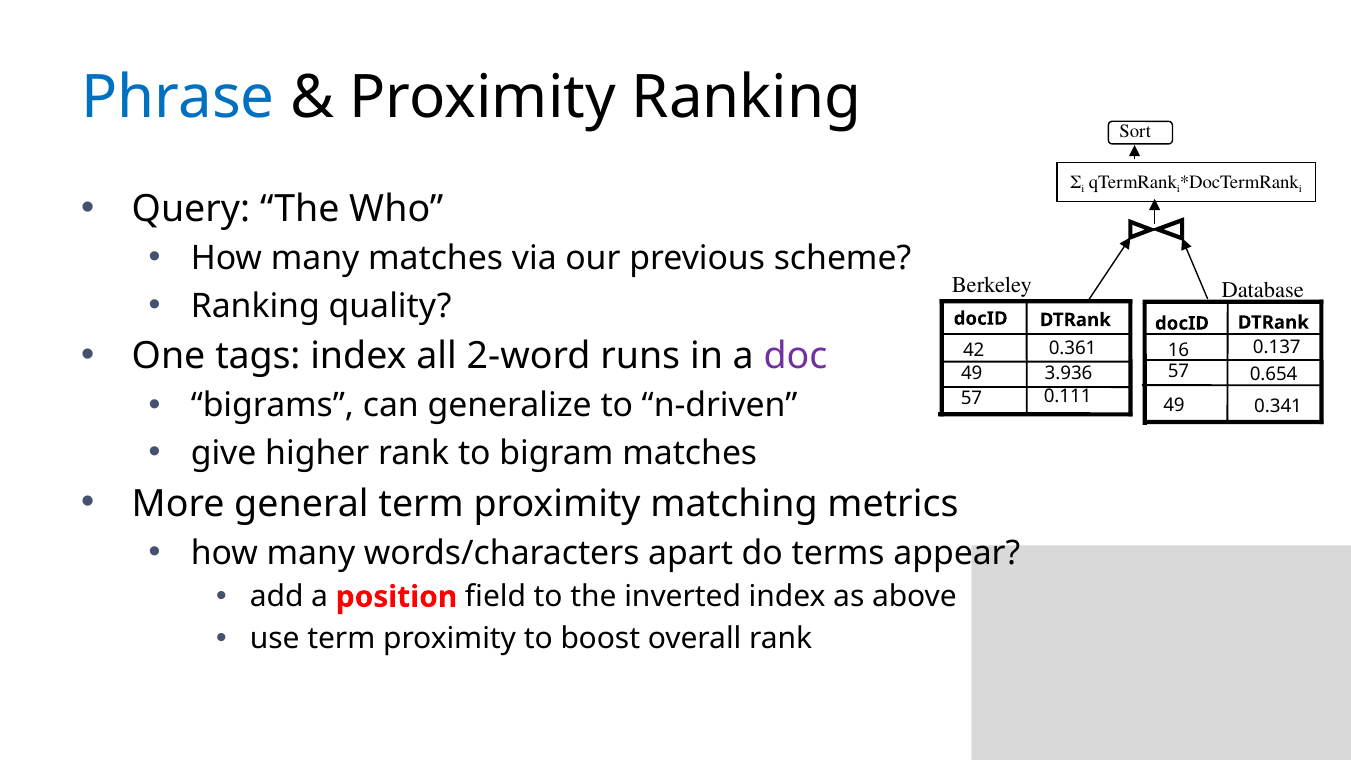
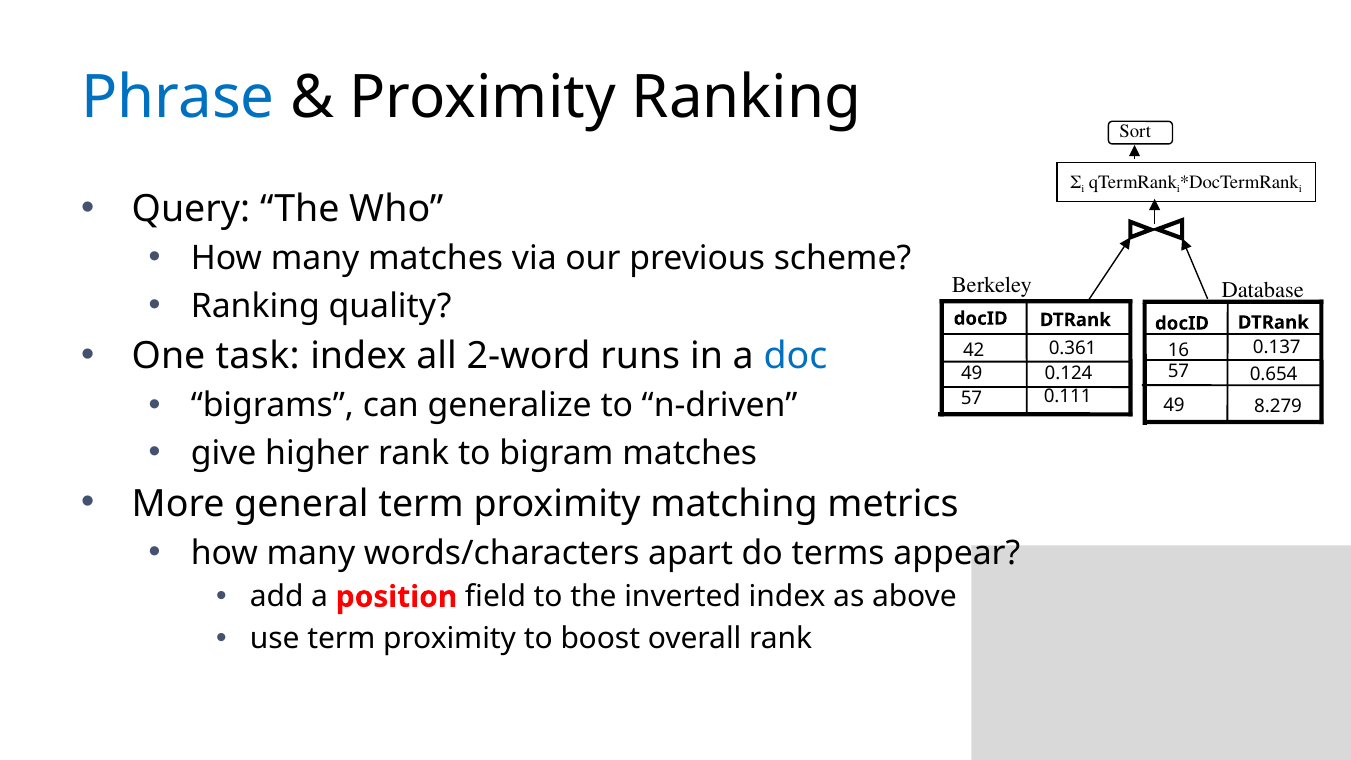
tags: tags -> task
doc colour: purple -> blue
3.936: 3.936 -> 0.124
0.341: 0.341 -> 8.279
